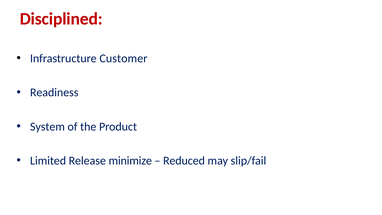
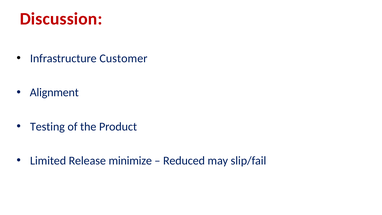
Disciplined: Disciplined -> Discussion
Readiness: Readiness -> Alignment
System: System -> Testing
